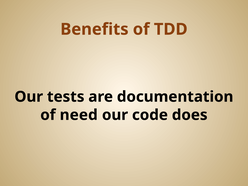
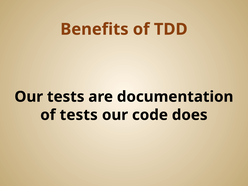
of need: need -> tests
